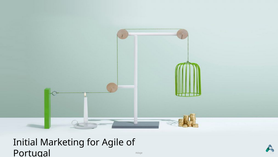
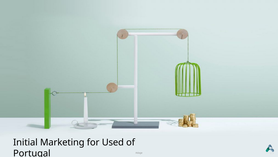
Agile: Agile -> Used
